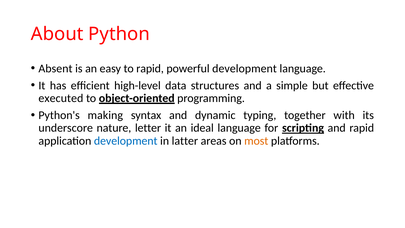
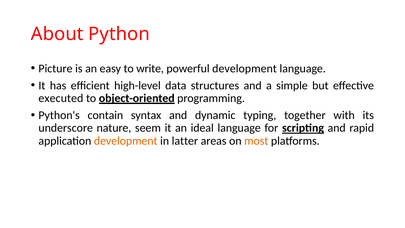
Absent: Absent -> Picture
to rapid: rapid -> write
making: making -> contain
letter: letter -> seem
development at (126, 141) colour: blue -> orange
